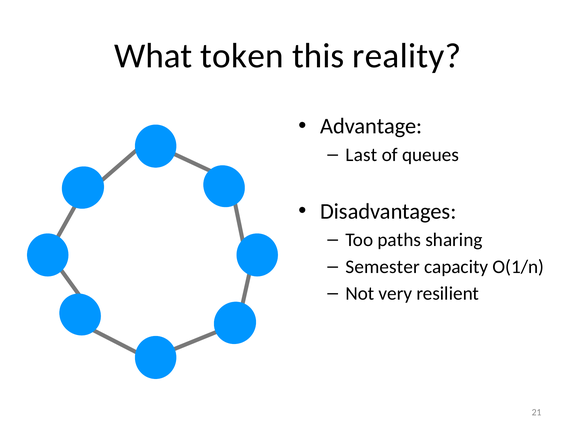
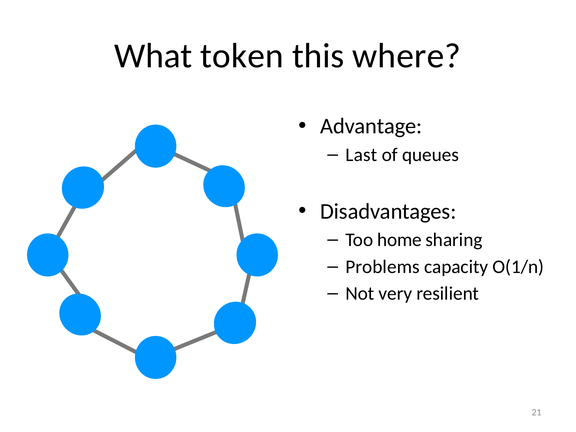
reality: reality -> where
paths: paths -> home
Semester: Semester -> Problems
